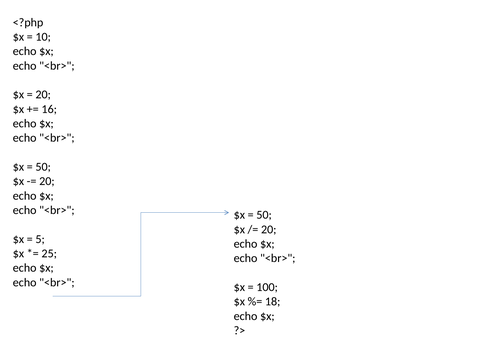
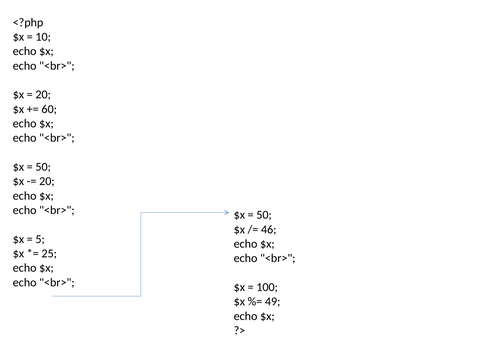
16: 16 -> 60
20 at (269, 230): 20 -> 46
18: 18 -> 49
